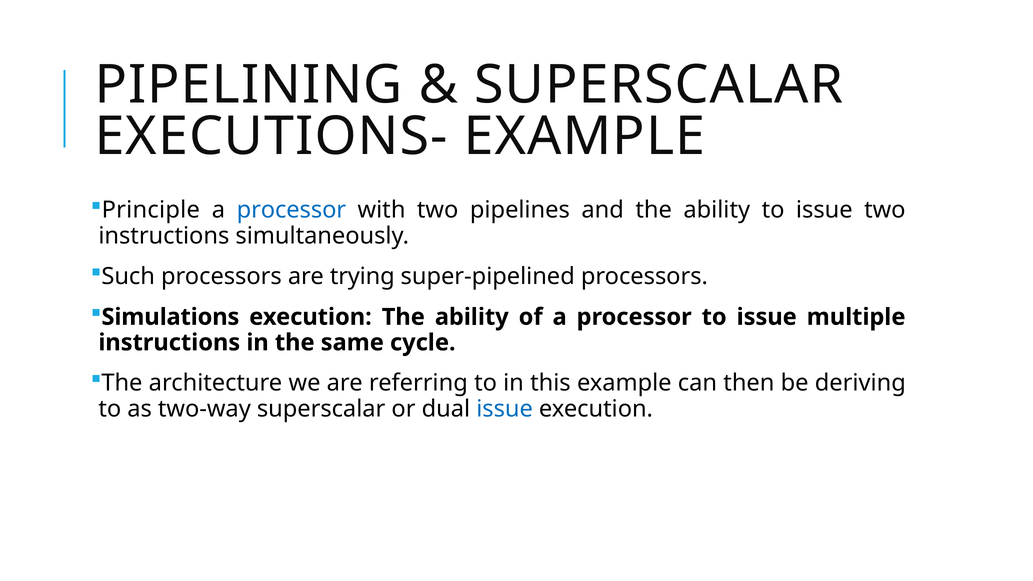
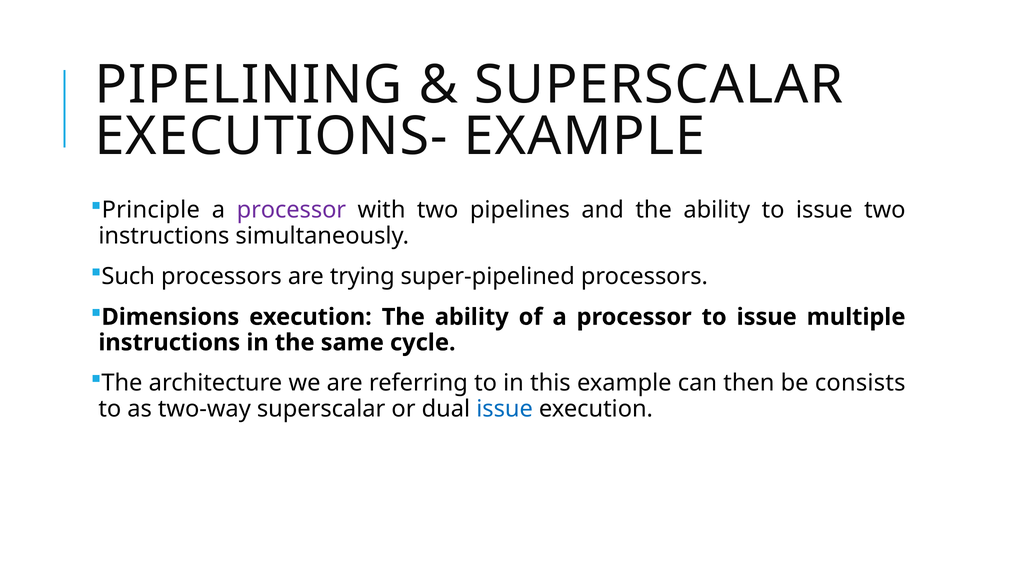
processor at (291, 210) colour: blue -> purple
Simulations: Simulations -> Dimensions
deriving: deriving -> consists
